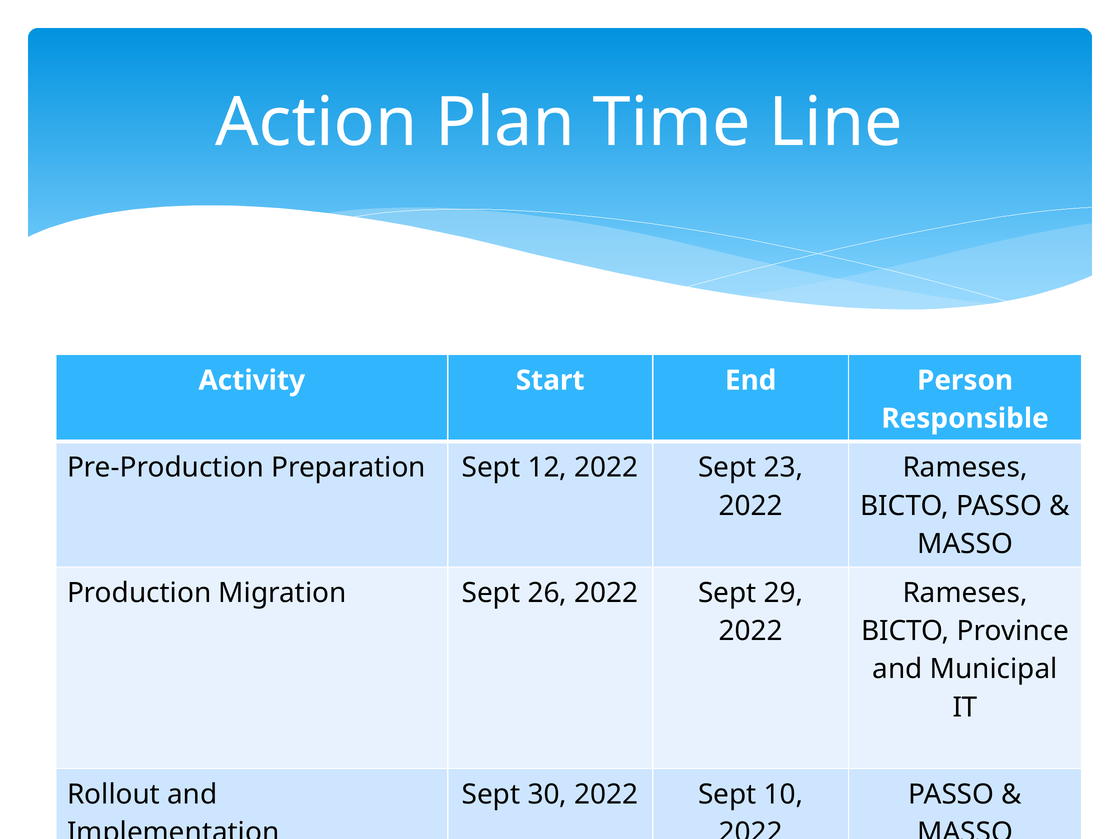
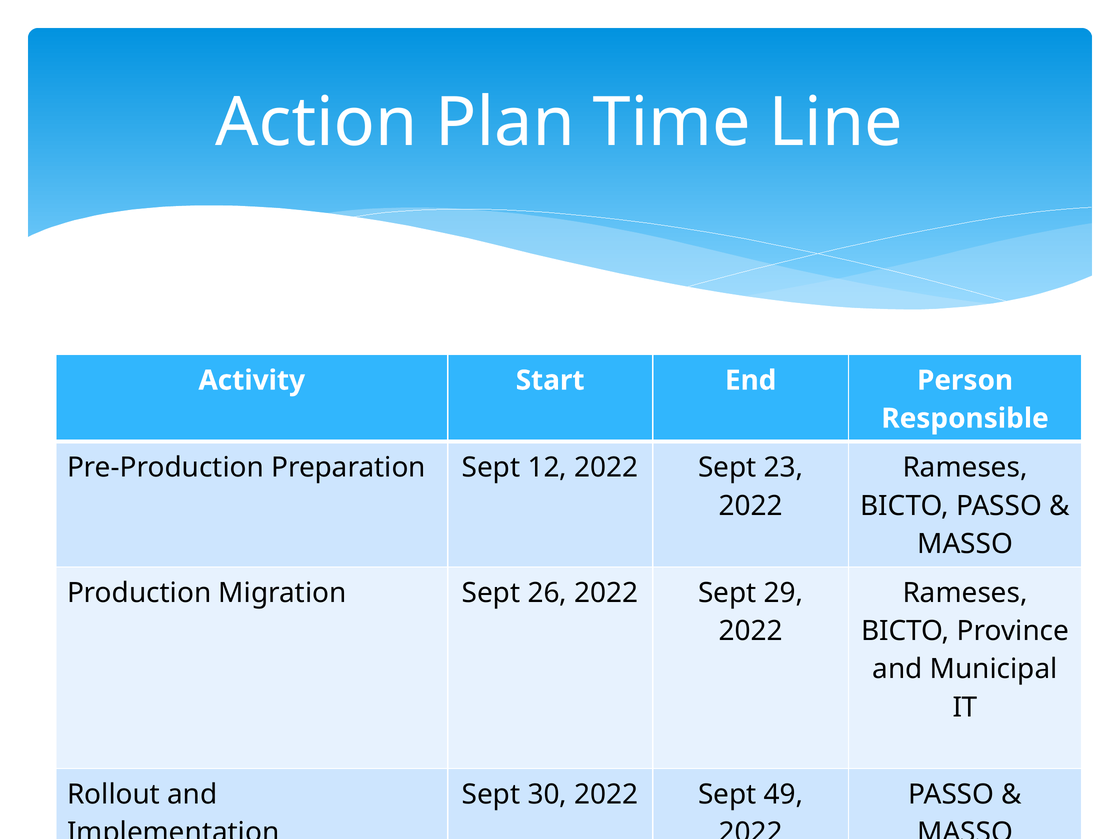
10: 10 -> 49
